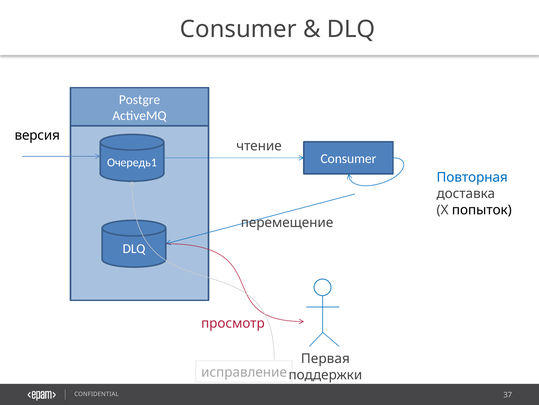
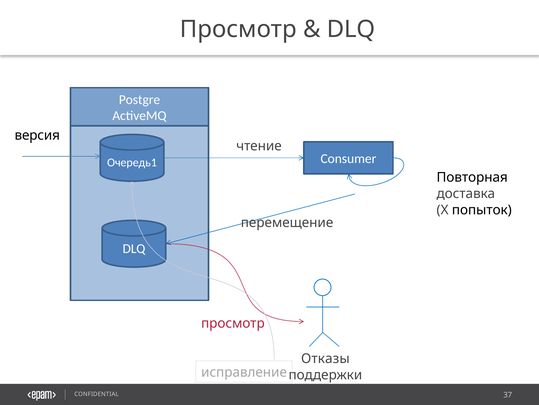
Consumer at (238, 29): Consumer -> Просмотр
Повторная colour: blue -> black
Первая: Первая -> Отказы
